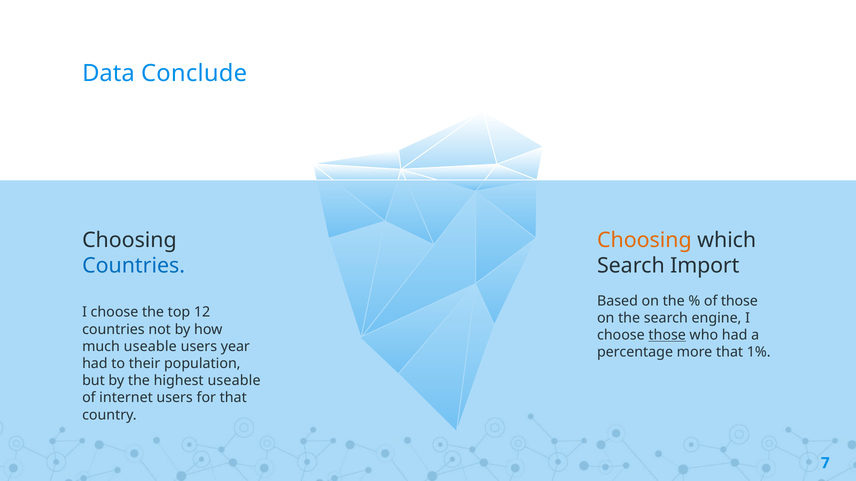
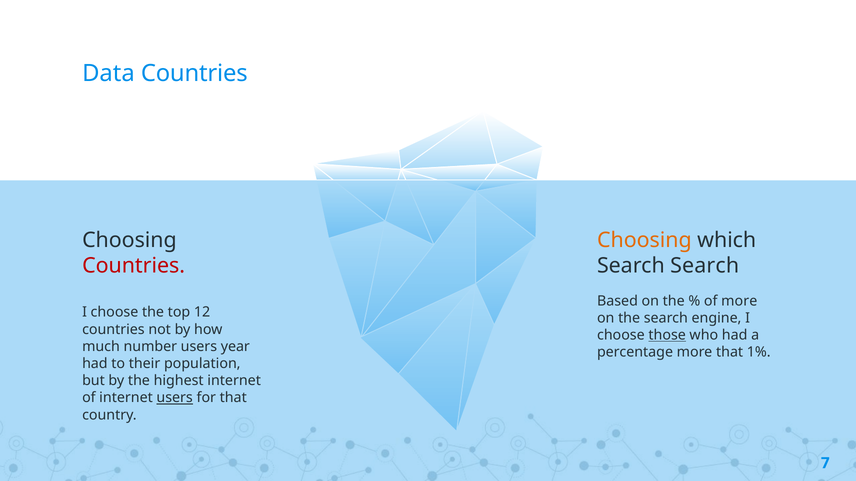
Data Conclude: Conclude -> Countries
Countries at (134, 266) colour: blue -> red
Search Import: Import -> Search
of those: those -> more
much useable: useable -> number
highest useable: useable -> internet
users at (175, 398) underline: none -> present
